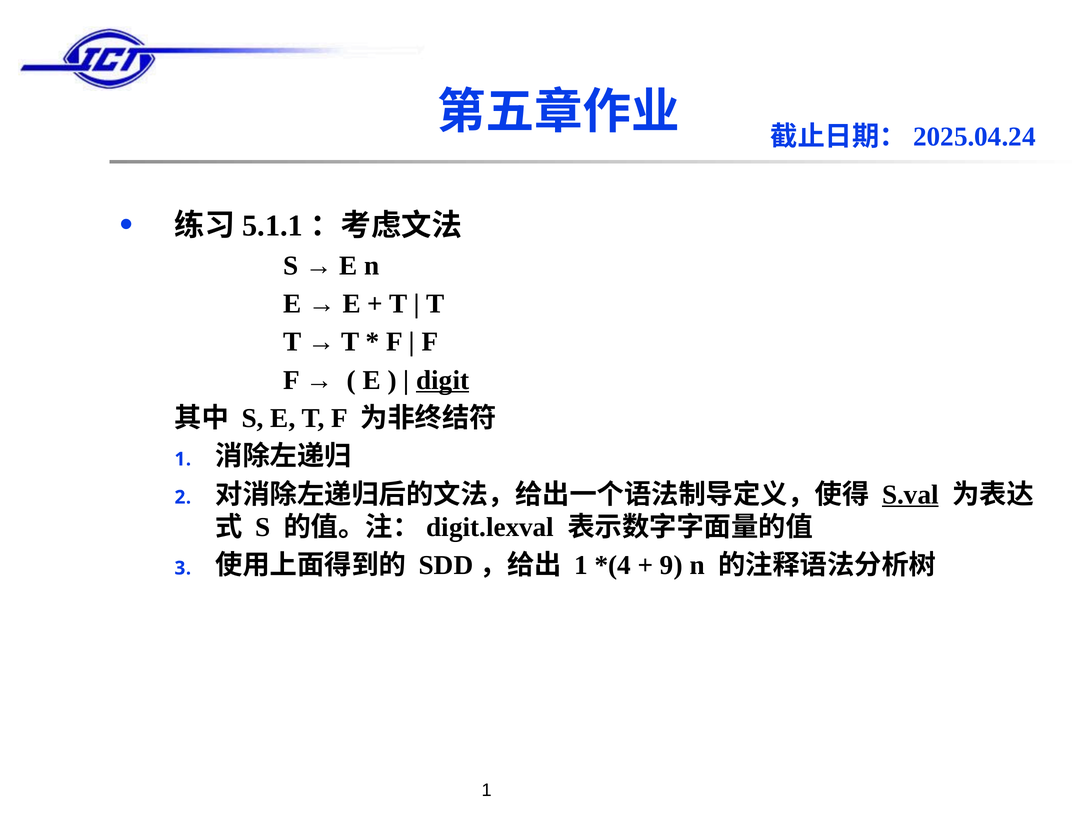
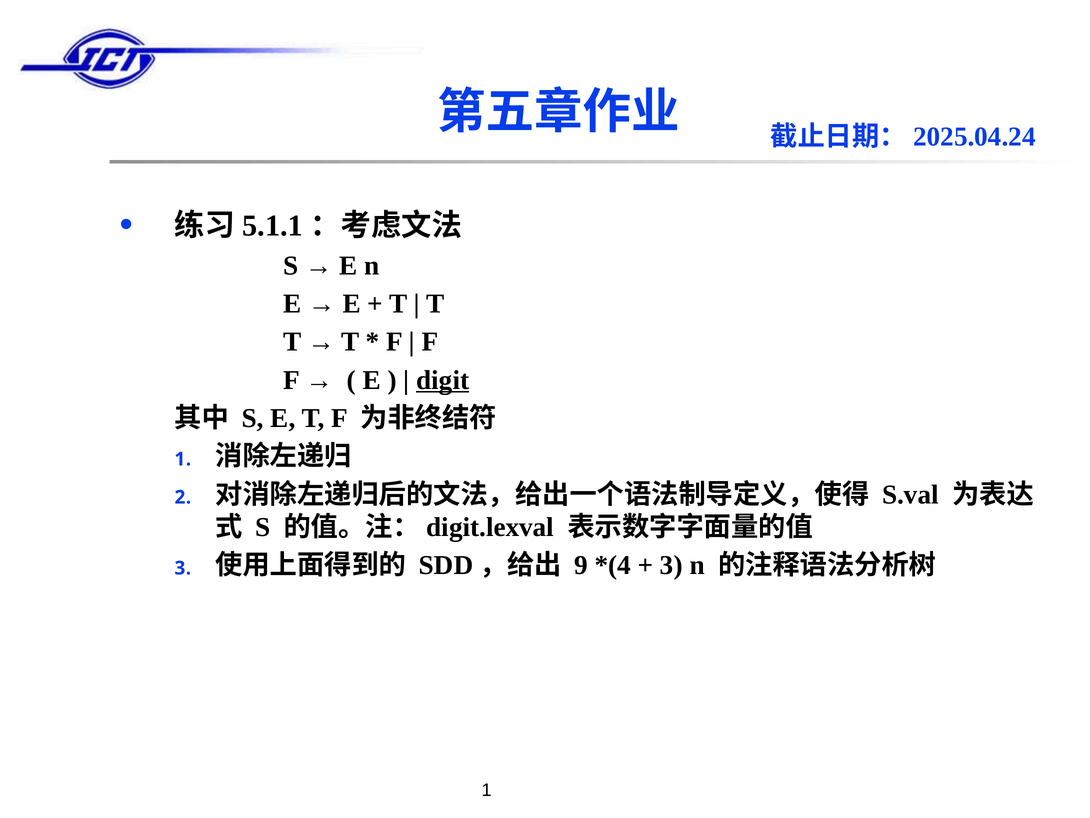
S.val underline: present -> none
1 at (581, 565): 1 -> 9
9 at (671, 565): 9 -> 3
